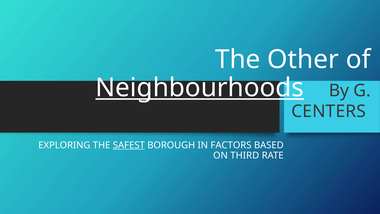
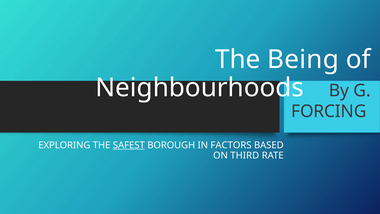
Other: Other -> Being
Neighbourhoods underline: present -> none
CENTERS: CENTERS -> FORCING
